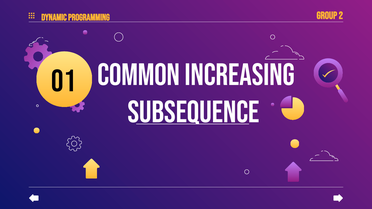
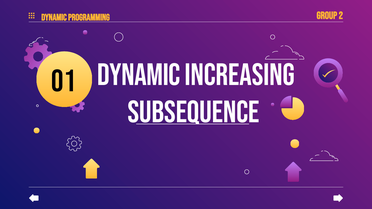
Common at (139, 75): Common -> Dynamic
